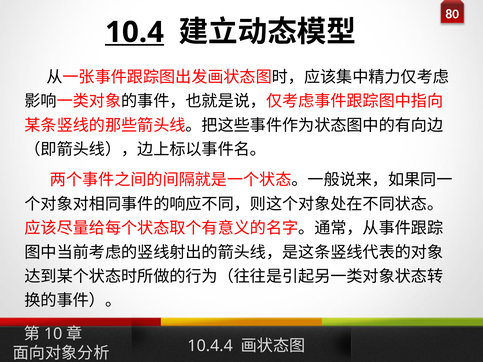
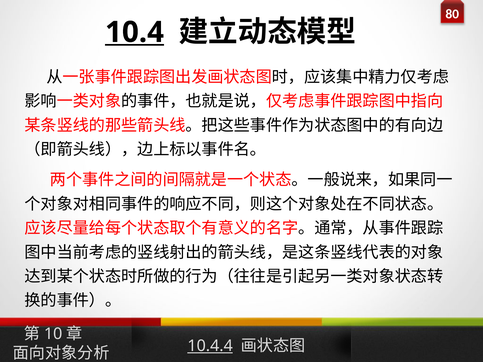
10.4.4 underline: none -> present
